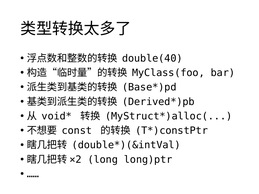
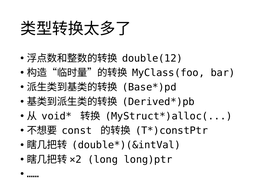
double(40: double(40 -> double(12
